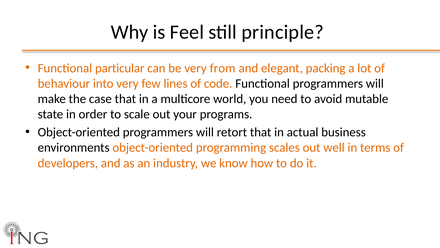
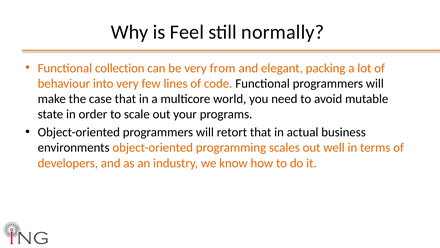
principle: principle -> normally
particular: particular -> collection
